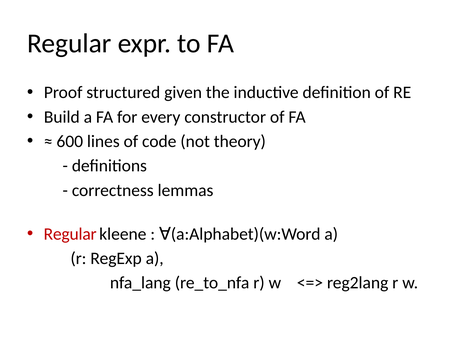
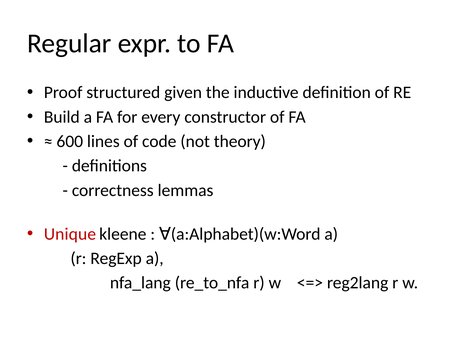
Regular at (70, 234): Regular -> Unique
